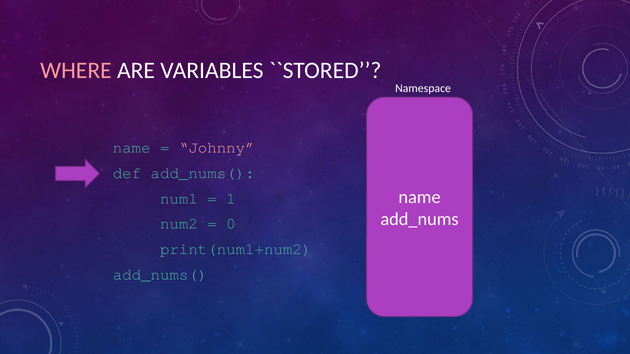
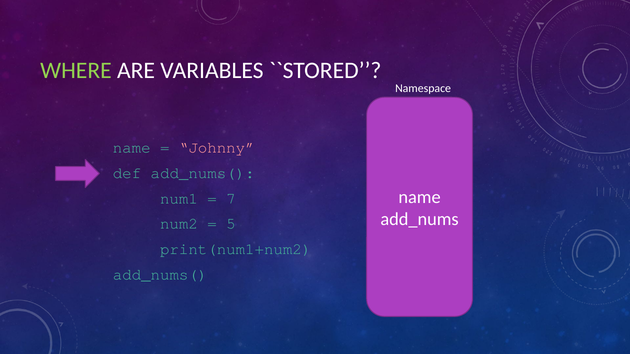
WHERE colour: pink -> light green
1: 1 -> 7
0: 0 -> 5
